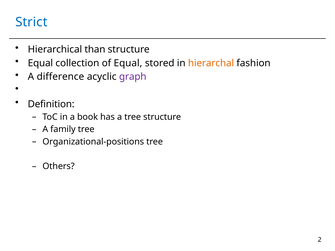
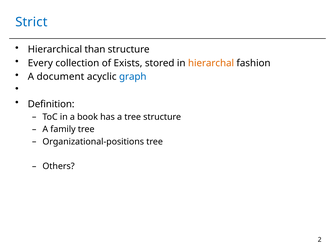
Equal at (40, 63): Equal -> Every
of Equal: Equal -> Exists
difference: difference -> document
graph colour: purple -> blue
